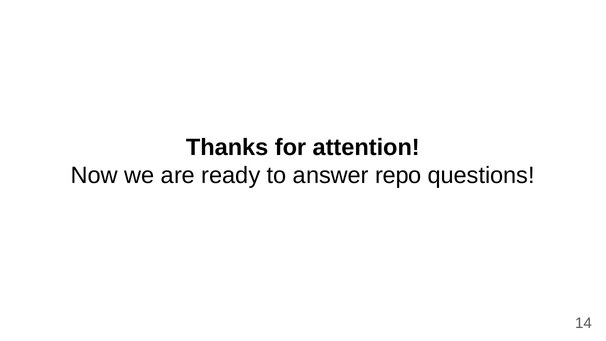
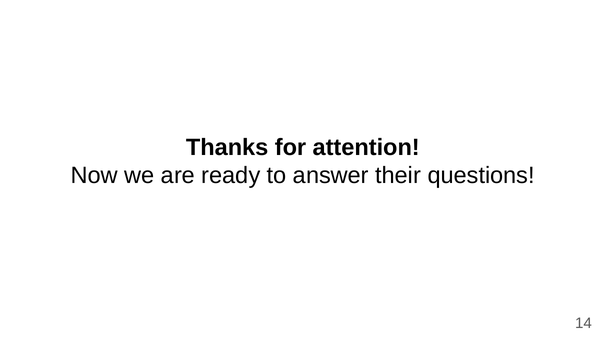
repo: repo -> their
